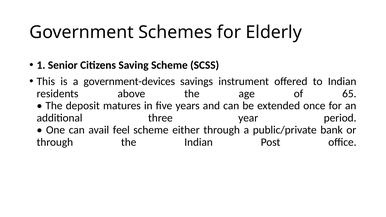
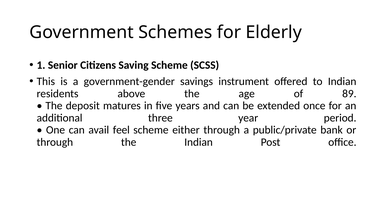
government-devices: government-devices -> government-gender
65: 65 -> 89
